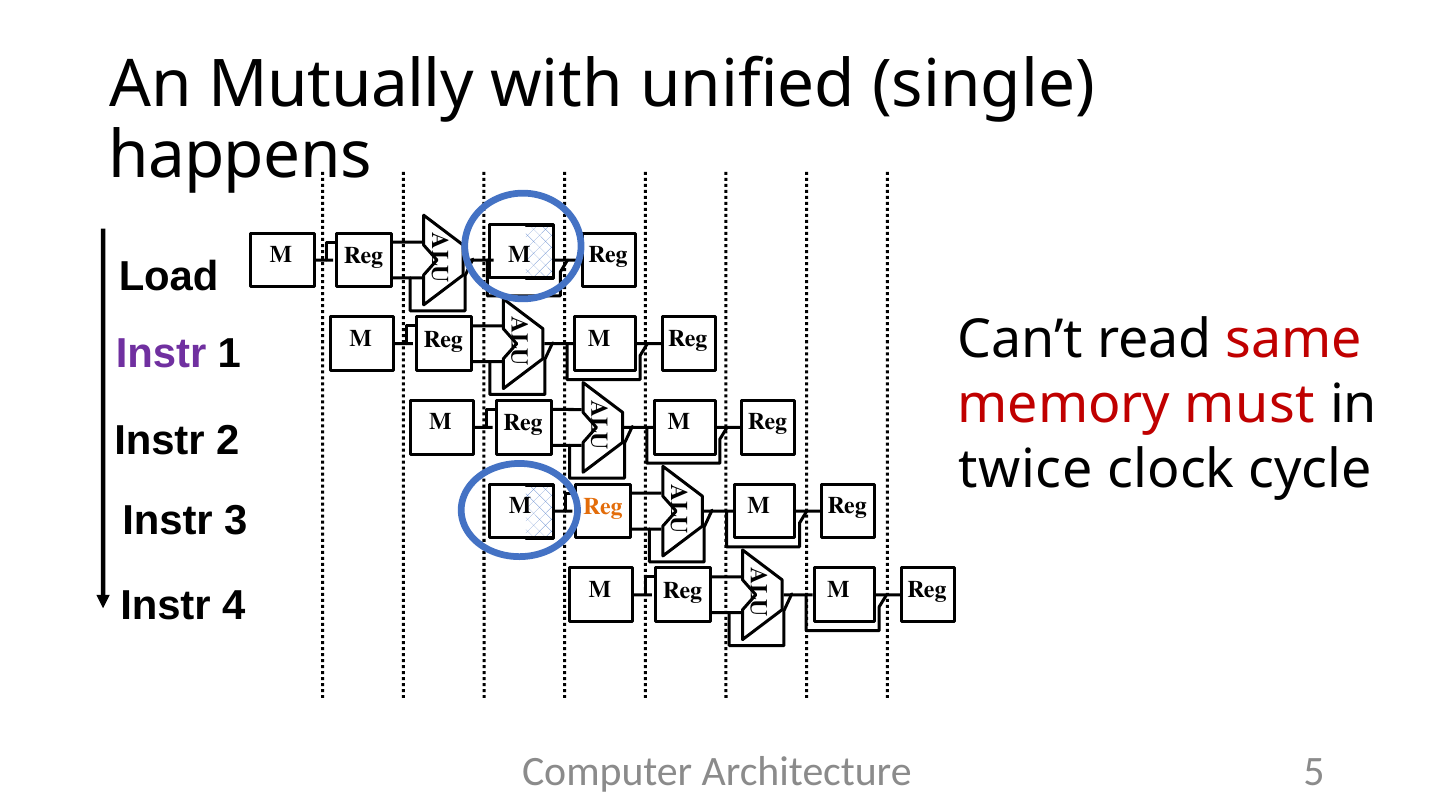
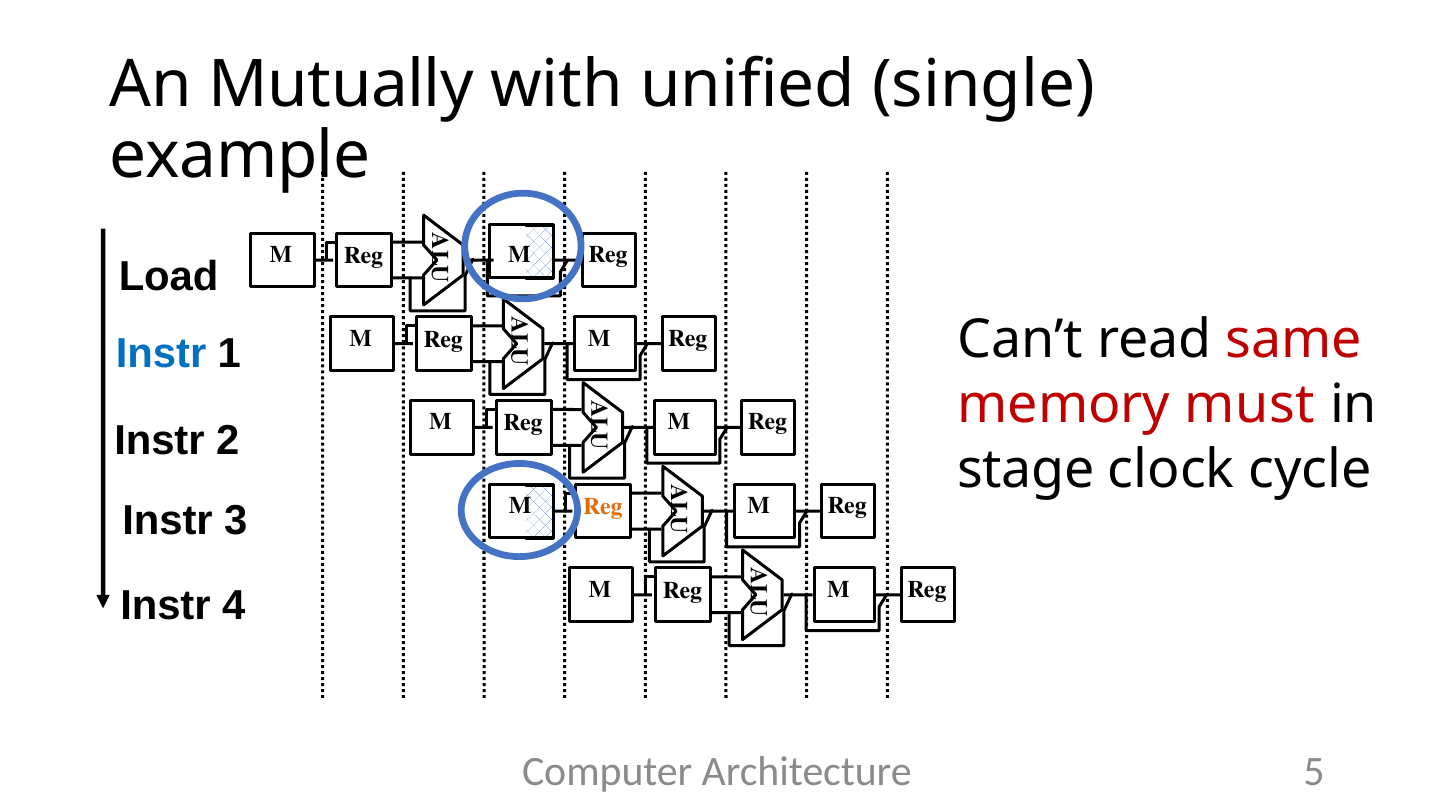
happens: happens -> example
Instr at (161, 354) colour: purple -> blue
twice: twice -> stage
